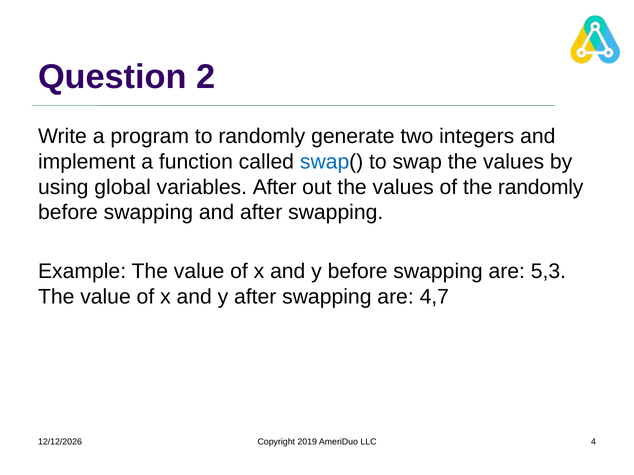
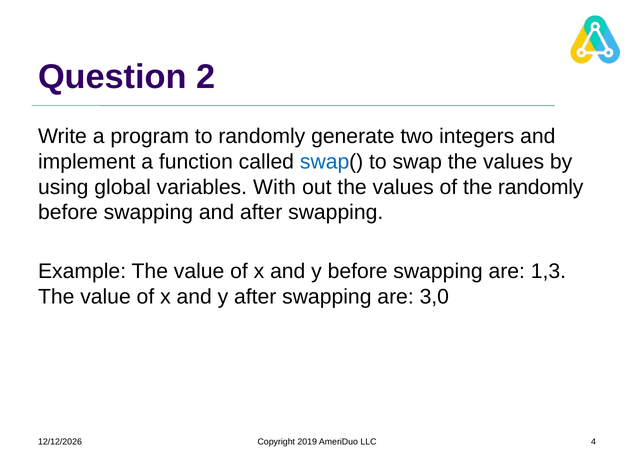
variables After: After -> With
5,3: 5,3 -> 1,3
4,7: 4,7 -> 3,0
